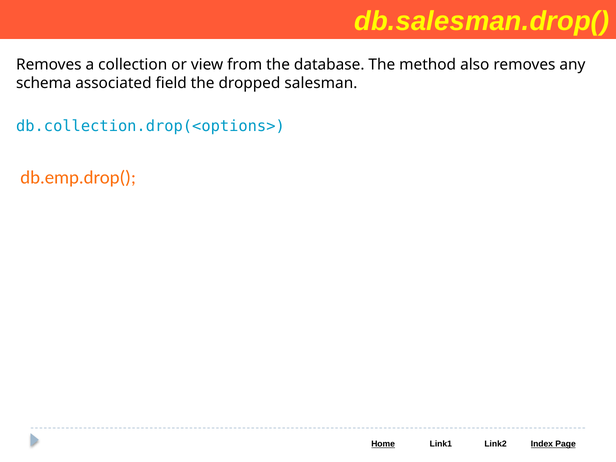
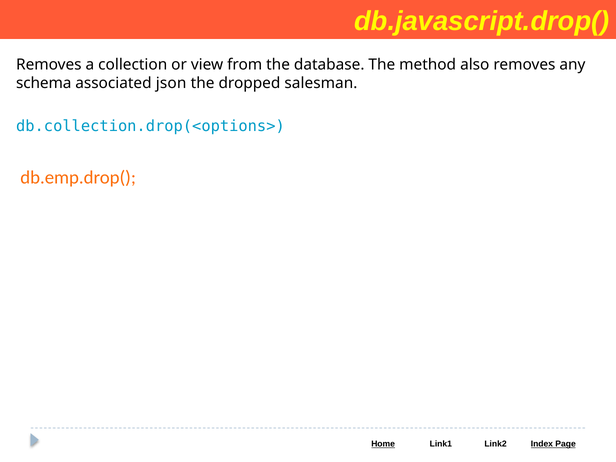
db.salesman.drop(: db.salesman.drop( -> db.javascript.drop(
field: field -> json
